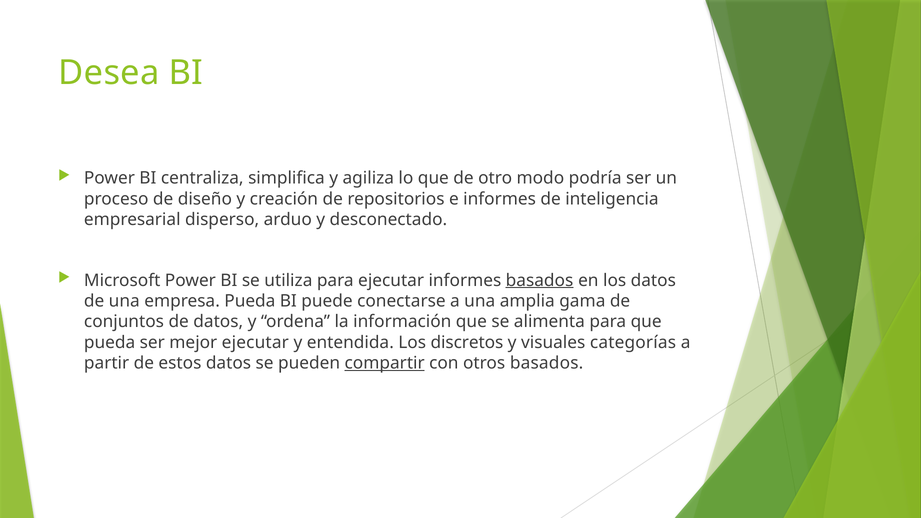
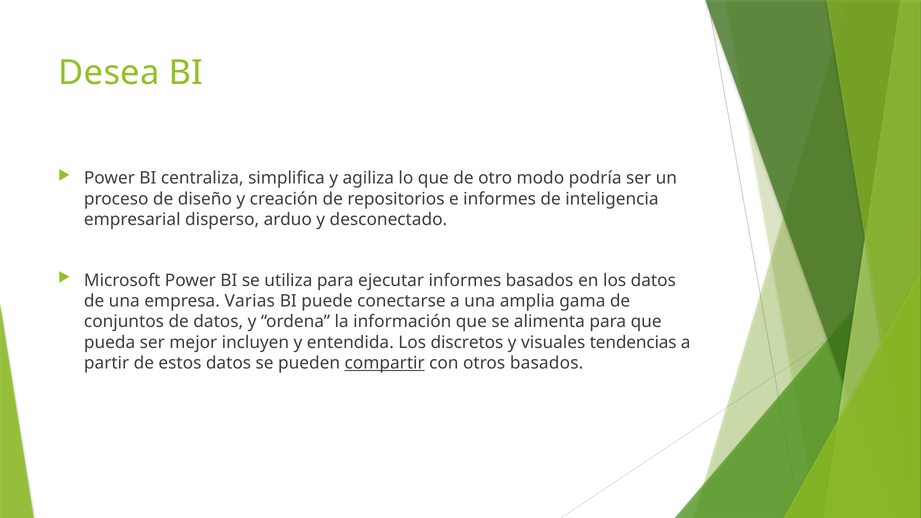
basados at (540, 280) underline: present -> none
empresa Pueda: Pueda -> Varias
mejor ejecutar: ejecutar -> incluyen
categorías: categorías -> tendencias
